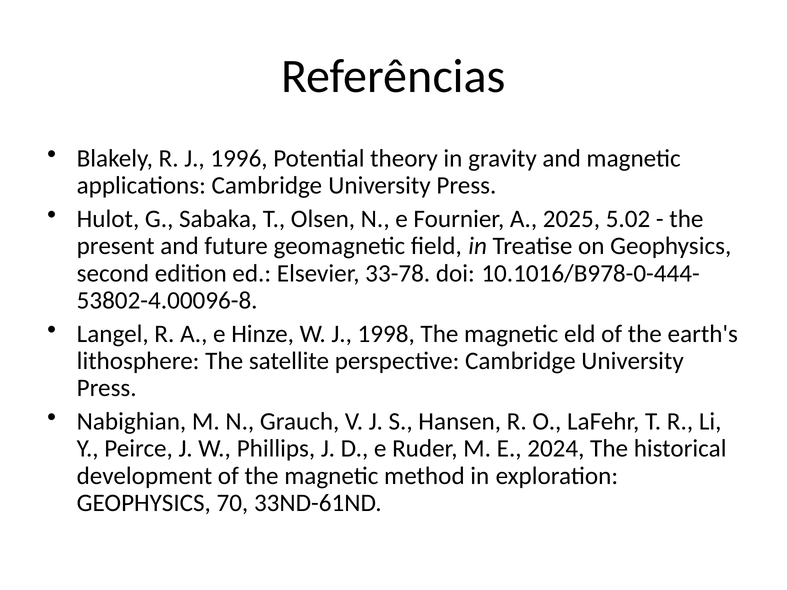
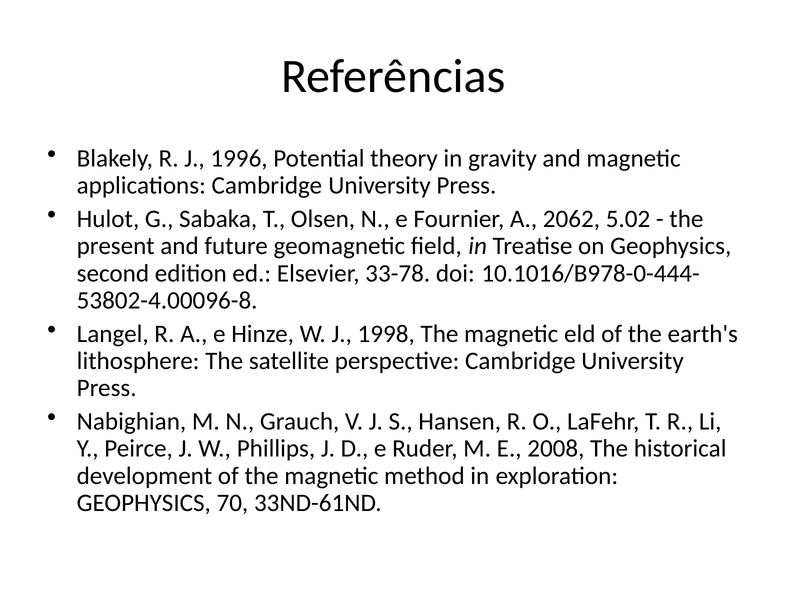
2025: 2025 -> 2062
2024: 2024 -> 2008
